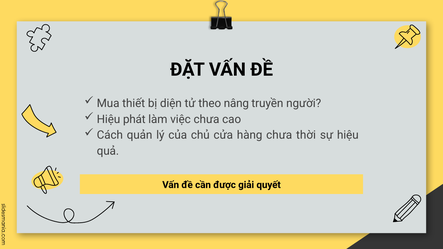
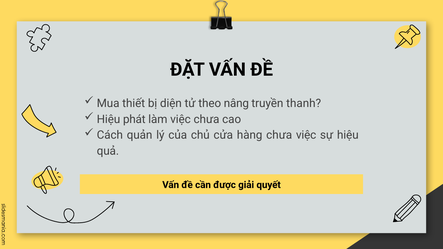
người: người -> thanh
chưa thời: thời -> việc
